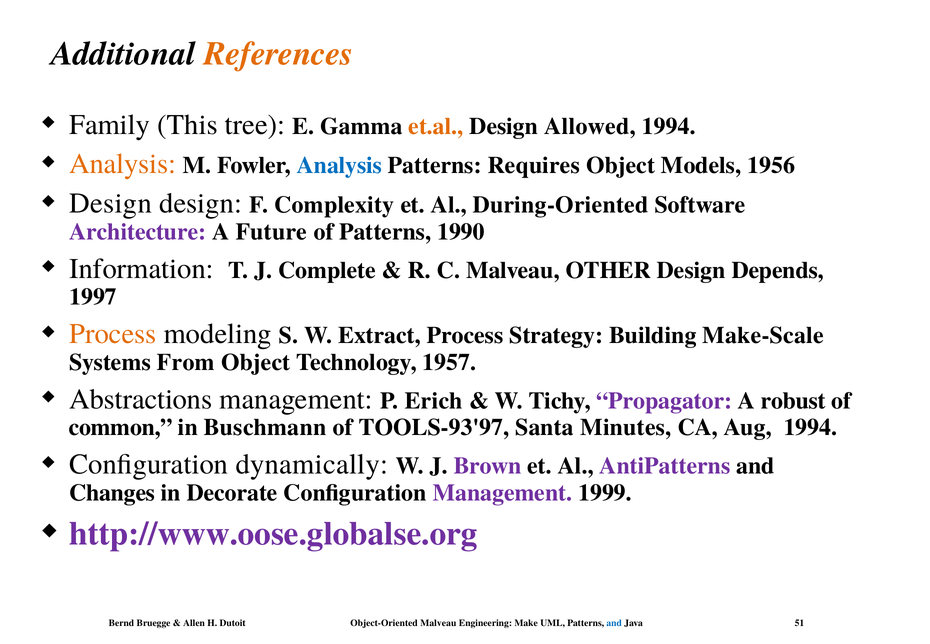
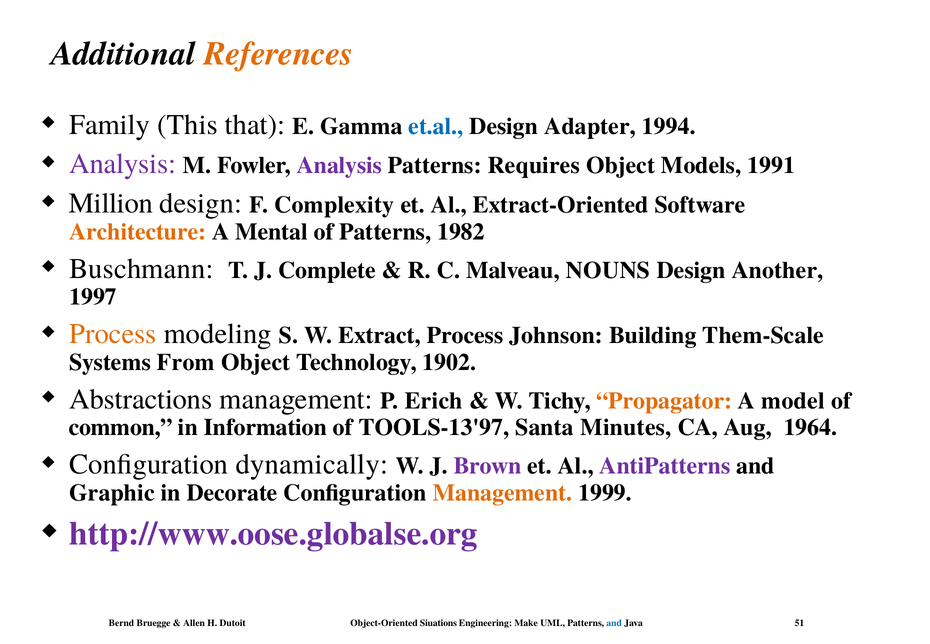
tree: tree -> that
et.al colour: orange -> blue
Allowed: Allowed -> Adapter
Analysis at (123, 164) colour: orange -> purple
Analysis at (339, 166) colour: blue -> purple
1956: 1956 -> 1991
Design at (111, 204): Design -> Million
During-Oriented: During-Oriented -> Extract-Oriented
Architecture colour: purple -> orange
Future: Future -> Mental
1990: 1990 -> 1982
Information: Information -> Buschmann
OTHER: OTHER -> NOUNS
Depends: Depends -> Another
Strategy: Strategy -> Johnson
Make-Scale: Make-Scale -> Them-Scale
1957: 1957 -> 1902
Propagator colour: purple -> orange
robust: robust -> model
Buschmann: Buschmann -> Information
TOOLS-93'97: TOOLS-93'97 -> TOOLS-13'97
Aug 1994: 1994 -> 1964
Changes: Changes -> Graphic
Management at (502, 493) colour: purple -> orange
Malveau at (438, 623): Malveau -> Siuations
